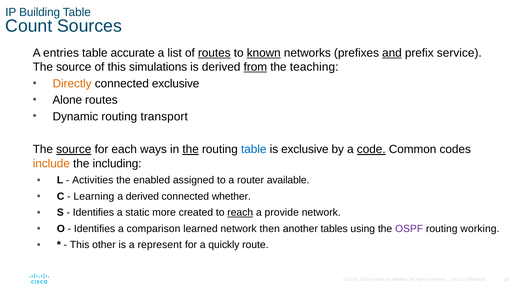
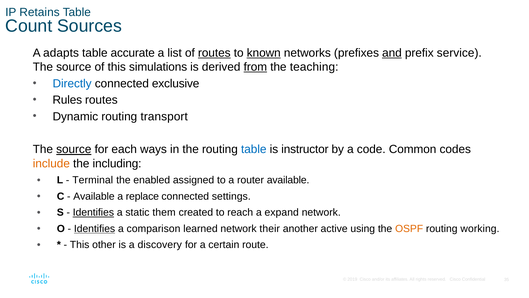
Building: Building -> Retains
entries: entries -> adapts
Directly colour: orange -> blue
Alone: Alone -> Rules
the at (191, 149) underline: present -> none
is exclusive: exclusive -> instructor
code underline: present -> none
Activities: Activities -> Terminal
Learning at (94, 196): Learning -> Available
a derived: derived -> replace
whether: whether -> settings
Identifies at (93, 212) underline: none -> present
more: more -> them
reach underline: present -> none
provide: provide -> expand
Identifies at (95, 228) underline: none -> present
then: then -> their
tables: tables -> active
OSPF colour: purple -> orange
represent: represent -> discovery
quickly: quickly -> certain
